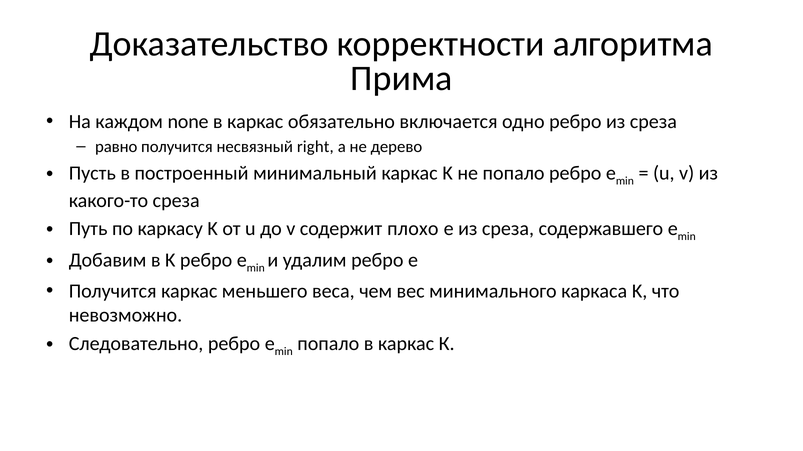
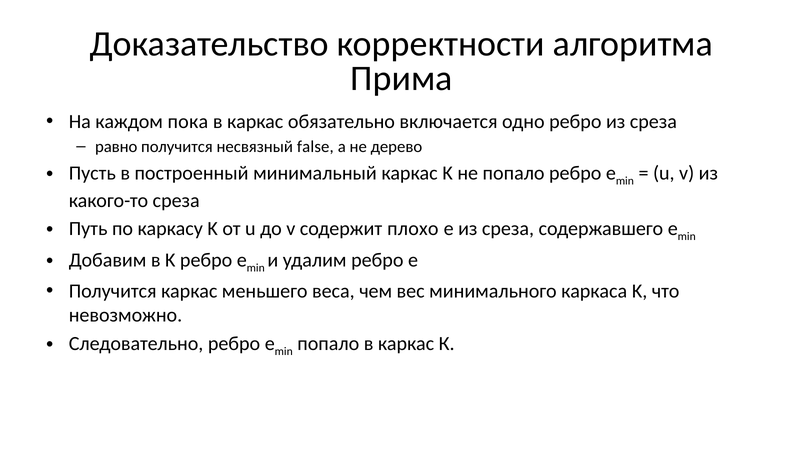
none: none -> пока
right: right -> false
